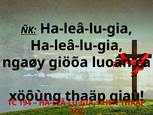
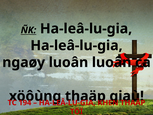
ngaøy giöõa: giöõa -> luoân
